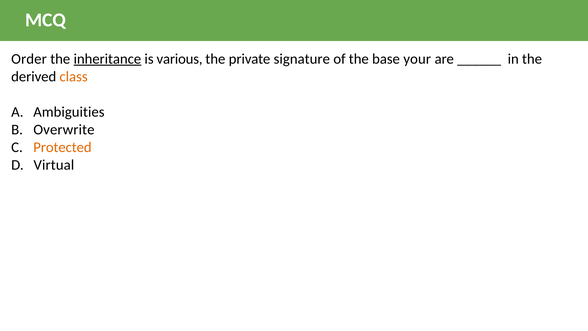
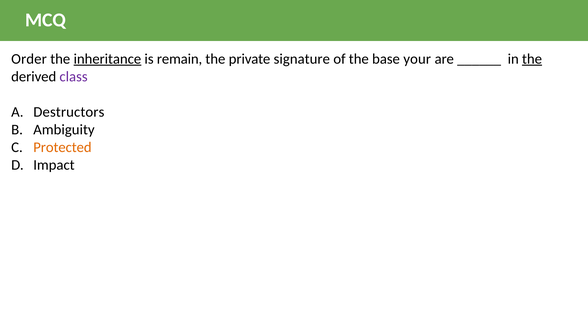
various: various -> remain
the at (532, 59) underline: none -> present
class colour: orange -> purple
Ambiguities: Ambiguities -> Destructors
Overwrite: Overwrite -> Ambiguity
Virtual: Virtual -> Impact
